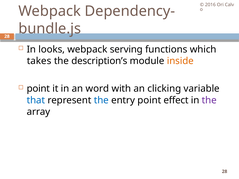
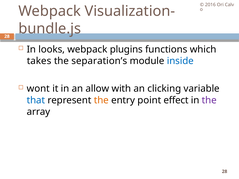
Dependency-: Dependency- -> Visualization-
serving: serving -> plugins
description’s: description’s -> separation’s
inside colour: orange -> blue
point at (38, 89): point -> wont
word: word -> allow
the at (101, 100) colour: blue -> orange
